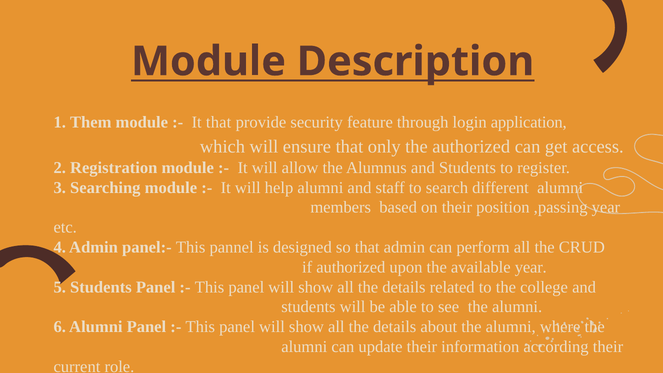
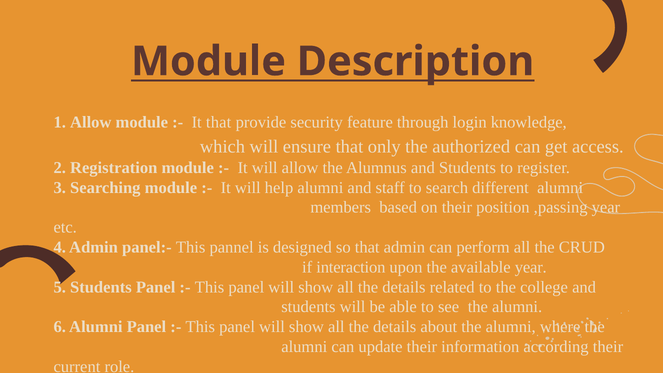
1 Them: Them -> Allow
application: application -> knowledge
if authorized: authorized -> interaction
